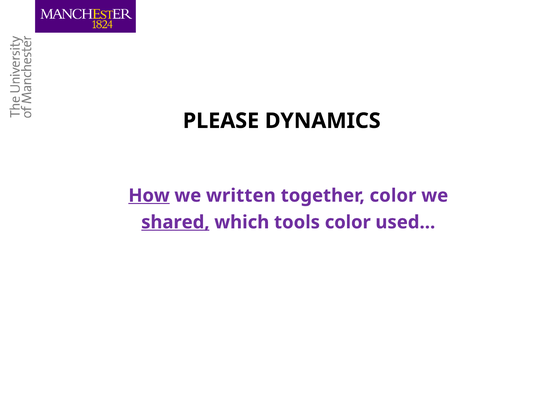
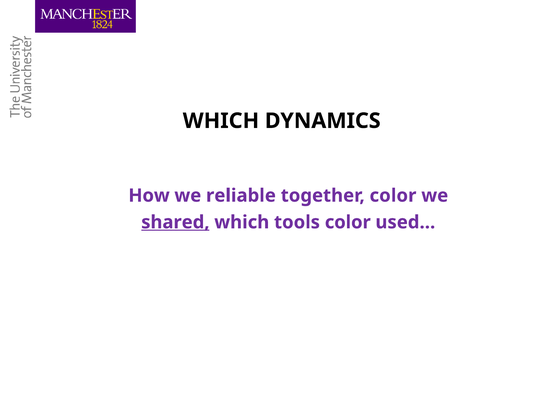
PLEASE at (221, 121): PLEASE -> WHICH
How underline: present -> none
written: written -> reliable
